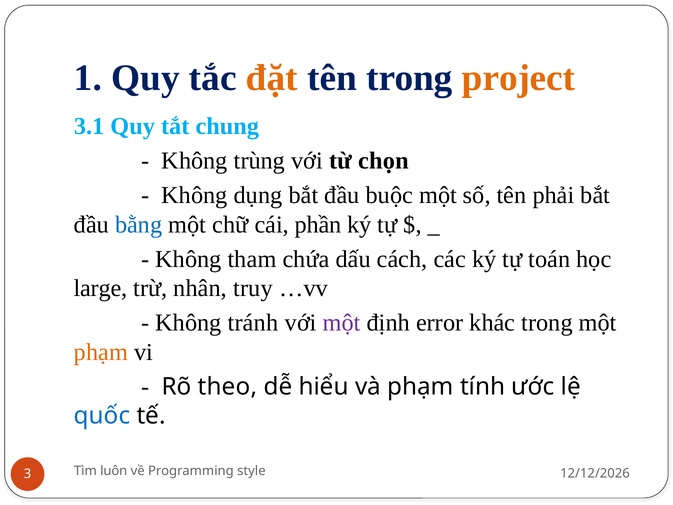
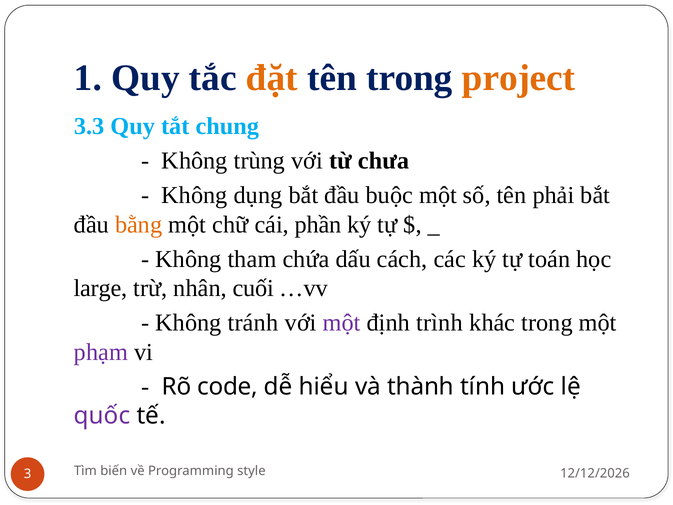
3.1: 3.1 -> 3.3
chọn: chọn -> chưa
bằng colour: blue -> orange
truy: truy -> cuối
error: error -> trình
phạm at (101, 352) colour: orange -> purple
theo: theo -> code
và phạm: phạm -> thành
quốc colour: blue -> purple
luôn: luôn -> biến
